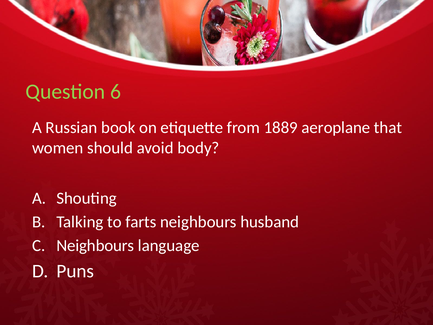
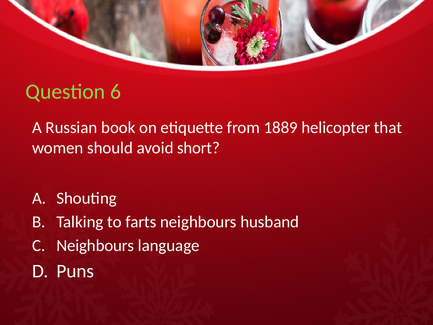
aeroplane: aeroplane -> helicopter
body: body -> short
